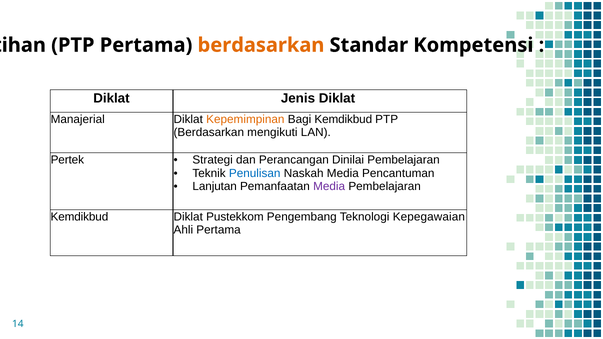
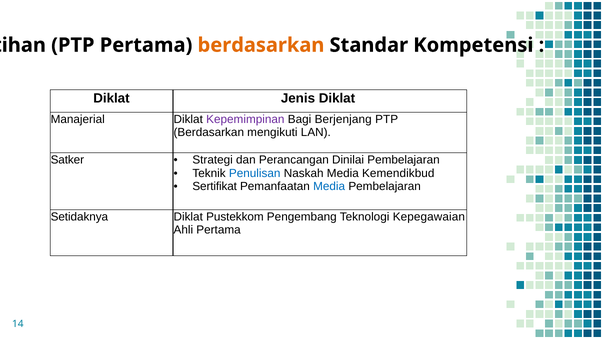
Kepemimpinan colour: orange -> purple
Bagi Kemdikbud: Kemdikbud -> Berjenjang
Pertek: Pertek -> Satker
Pencantuman: Pencantuman -> Kemendikbud
Lanjutan: Lanjutan -> Sertifikat
Media at (329, 187) colour: purple -> blue
Kemdikbud at (79, 217): Kemdikbud -> Setidaknya
